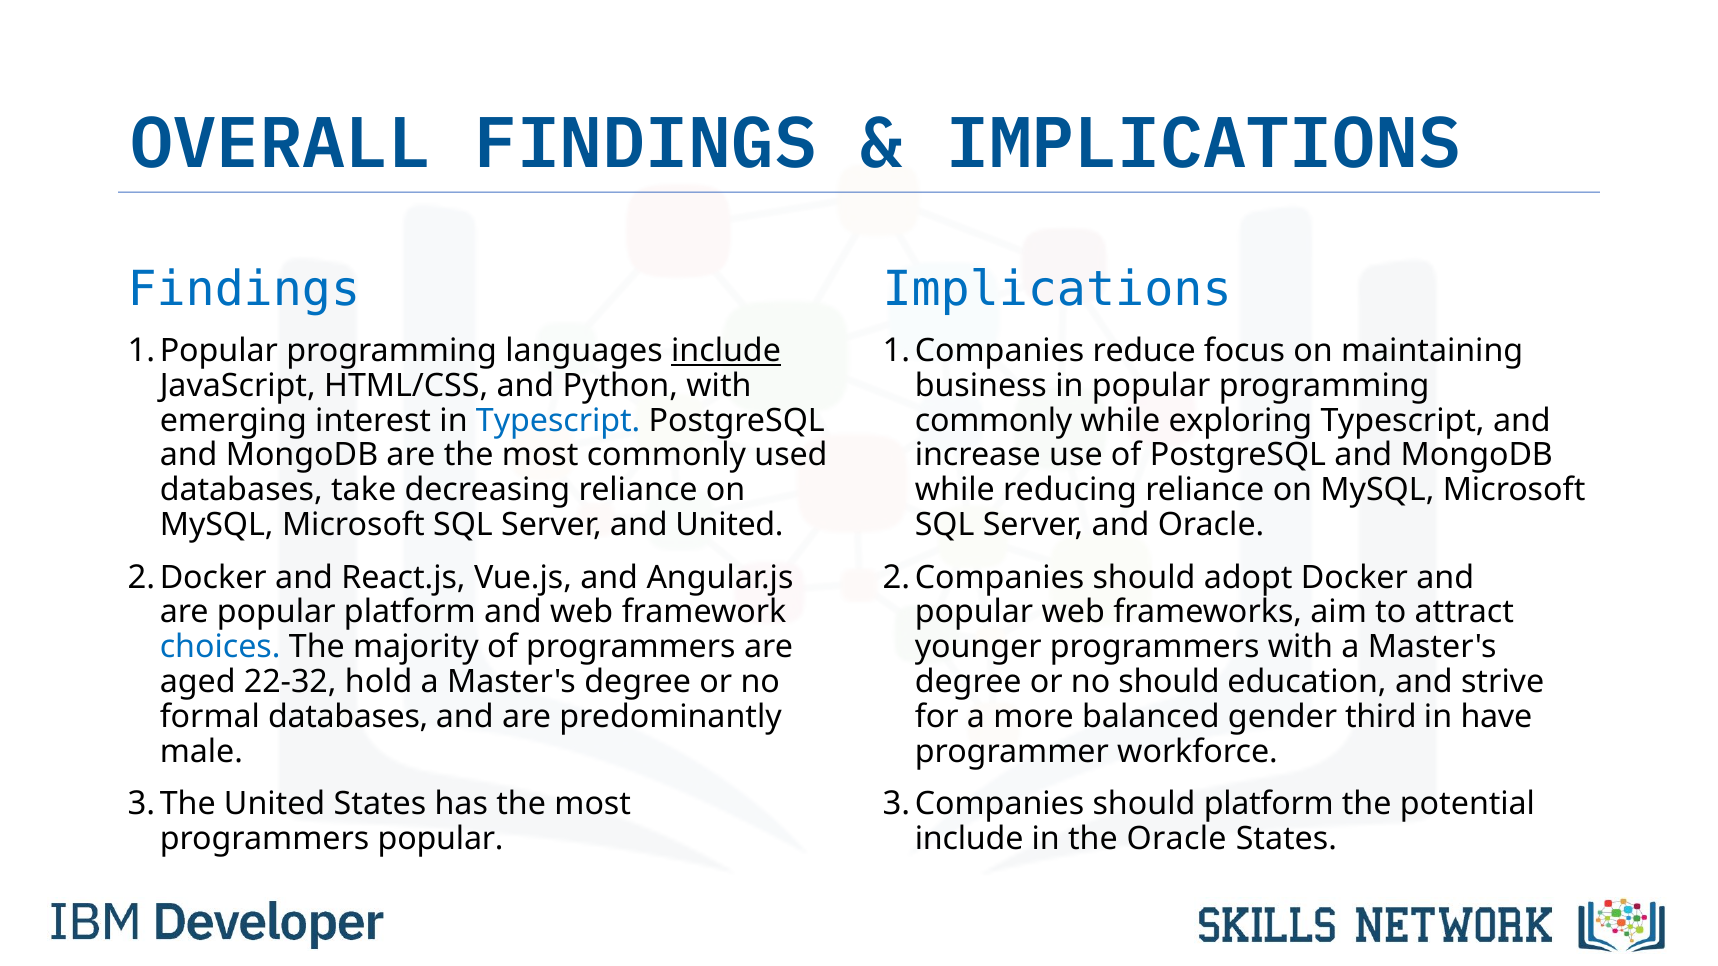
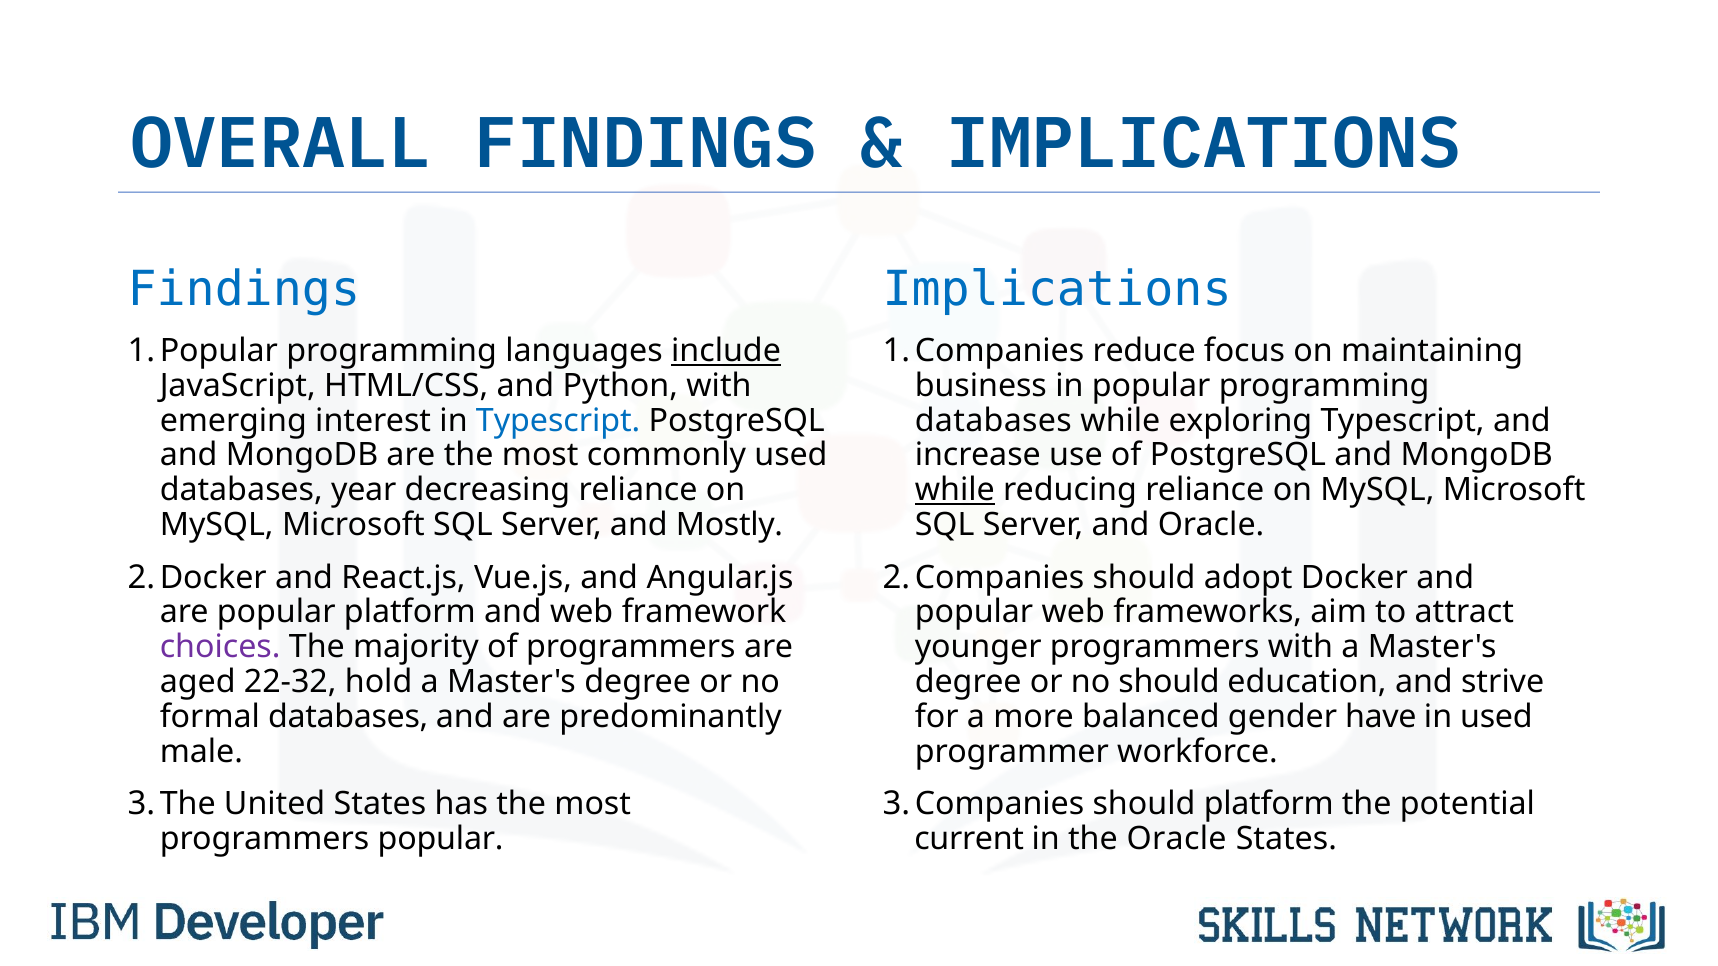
commonly at (994, 421): commonly -> databases
take: take -> year
while at (955, 490) underline: none -> present
and United: United -> Mostly
choices colour: blue -> purple
third: third -> have
in have: have -> used
include at (969, 839): include -> current
